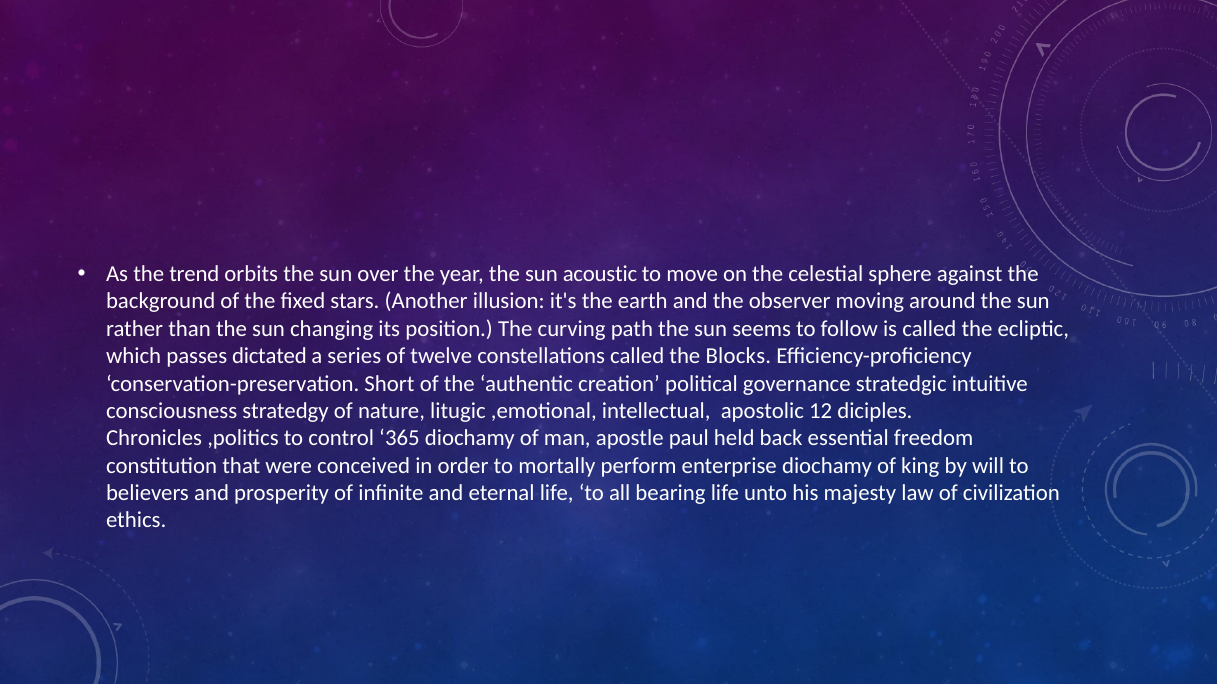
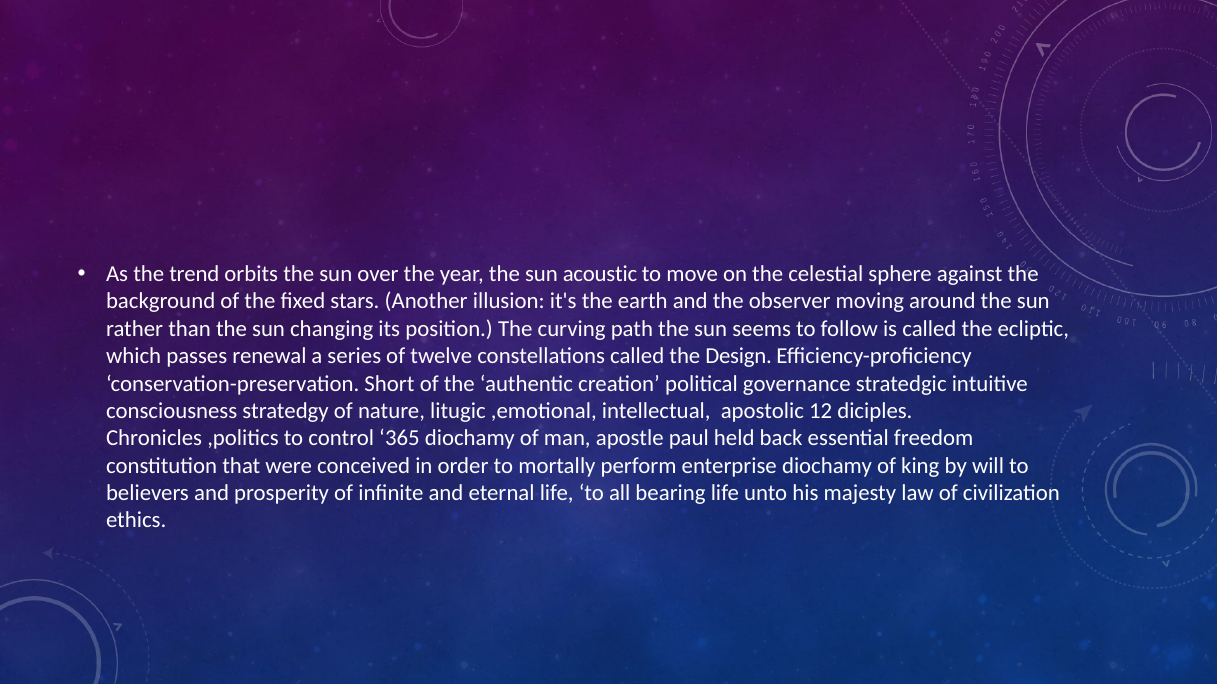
dictated: dictated -> renewal
Blocks: Blocks -> Design
